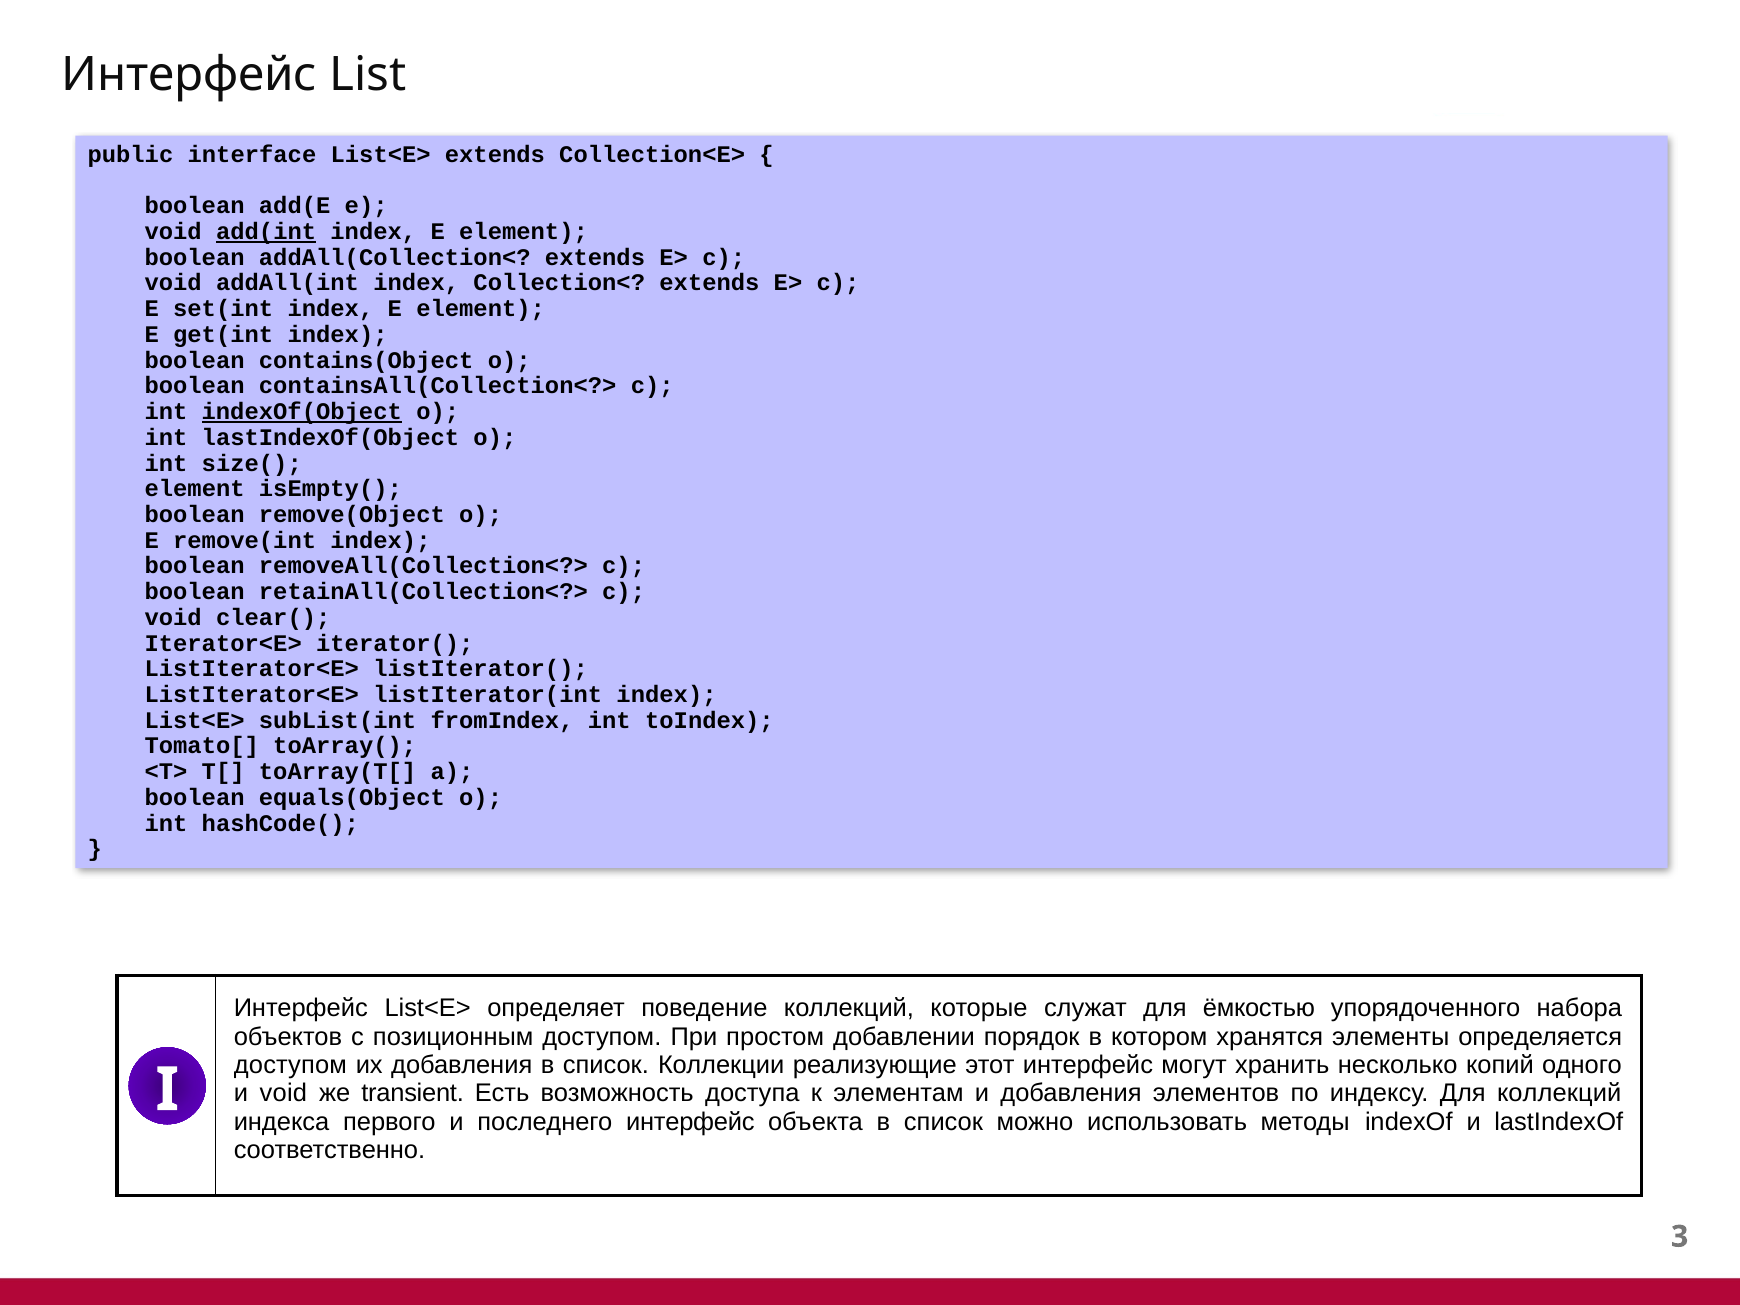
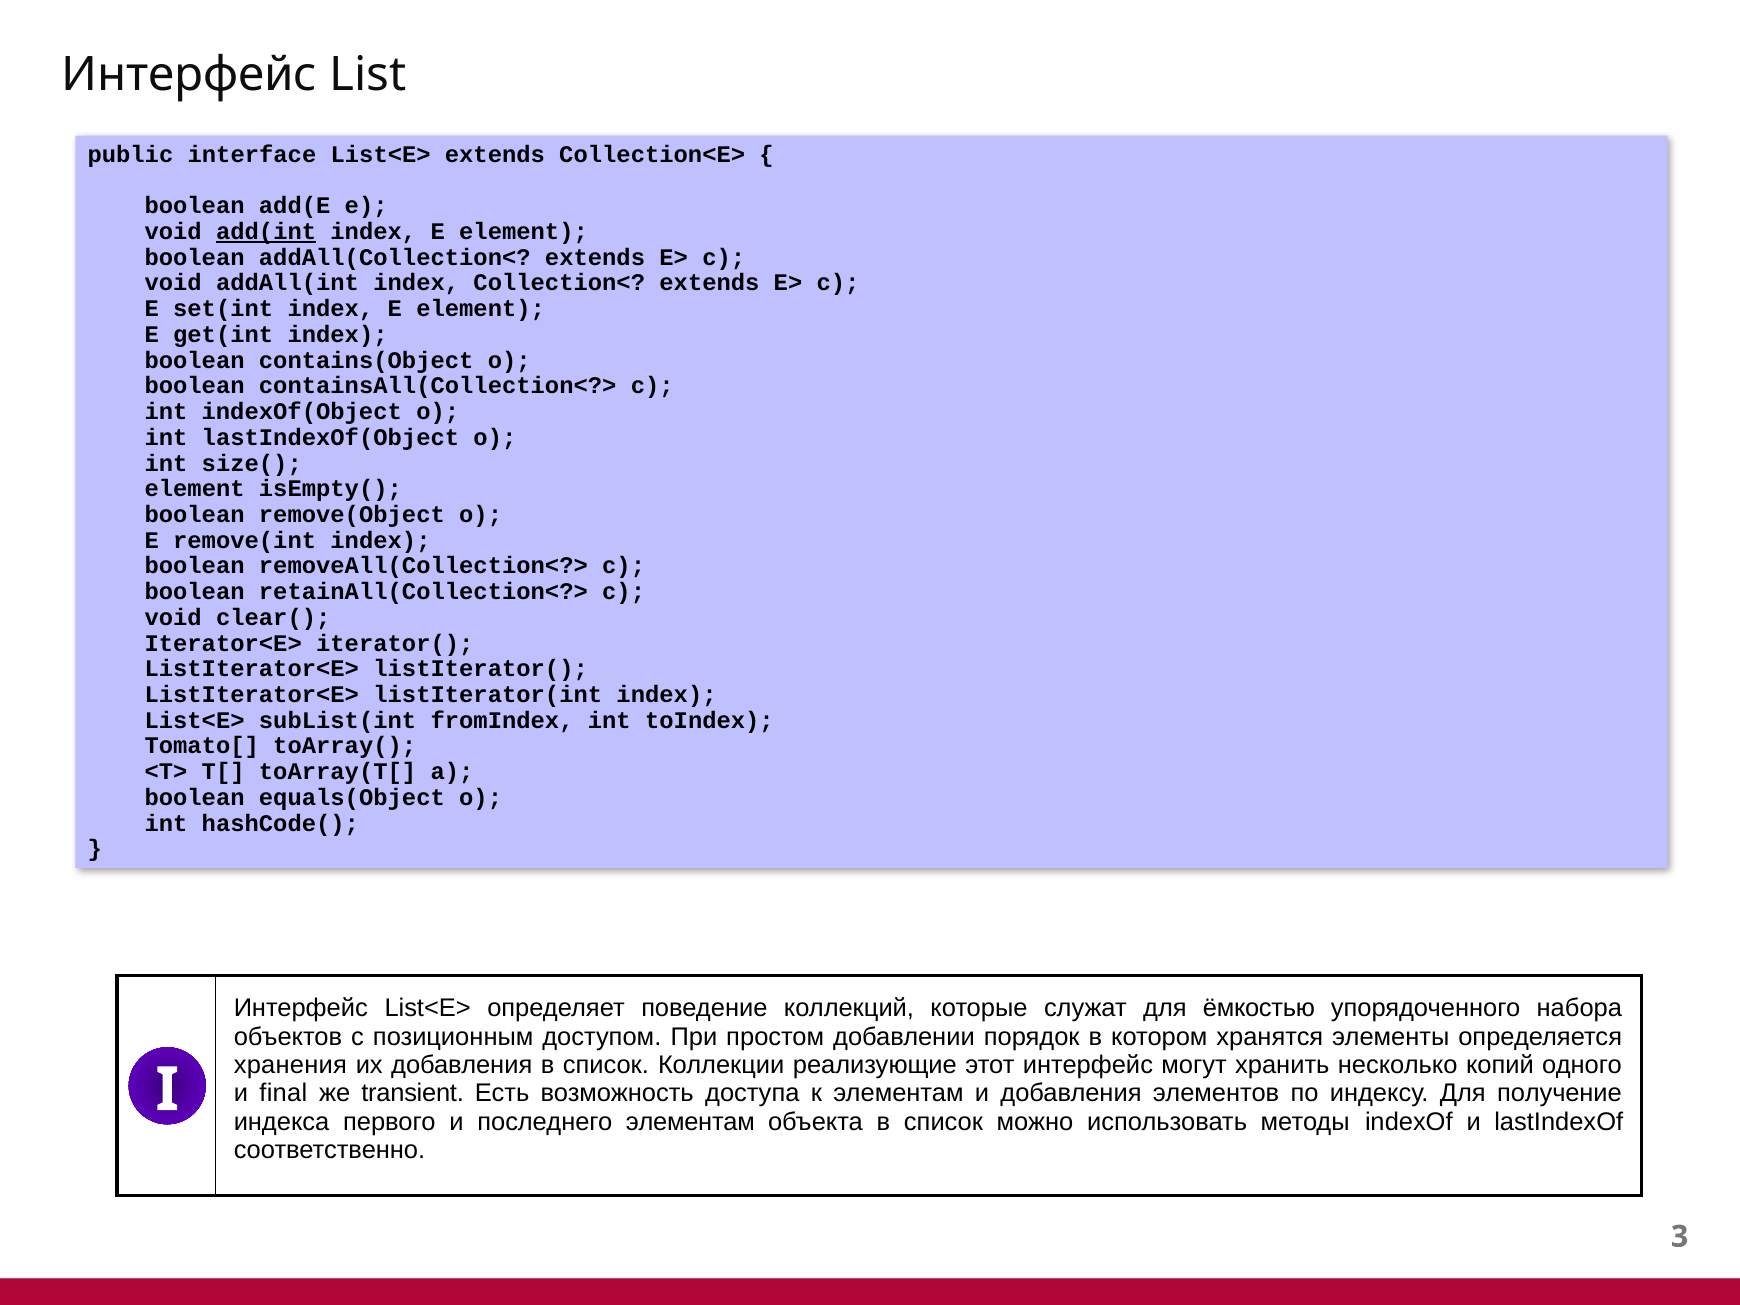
indexOf(Object underline: present -> none
доступом at (290, 1065): доступом -> хранения
и void: void -> final
Для коллекций: коллекций -> получение
последнего интерфейс: интерфейс -> элементам
